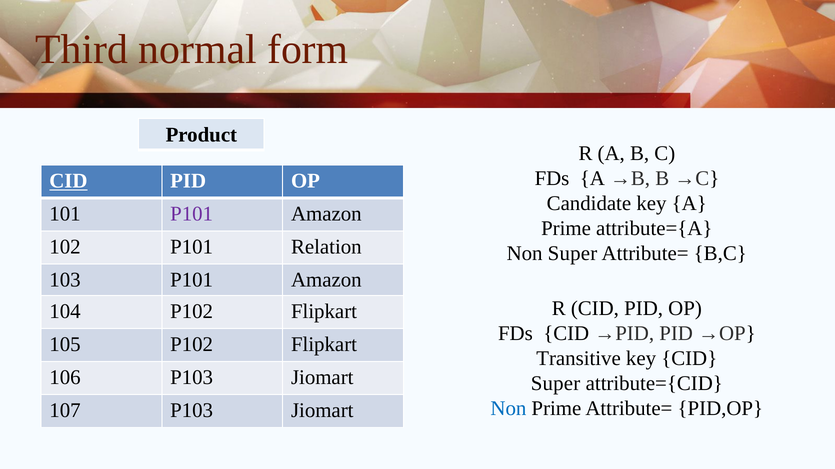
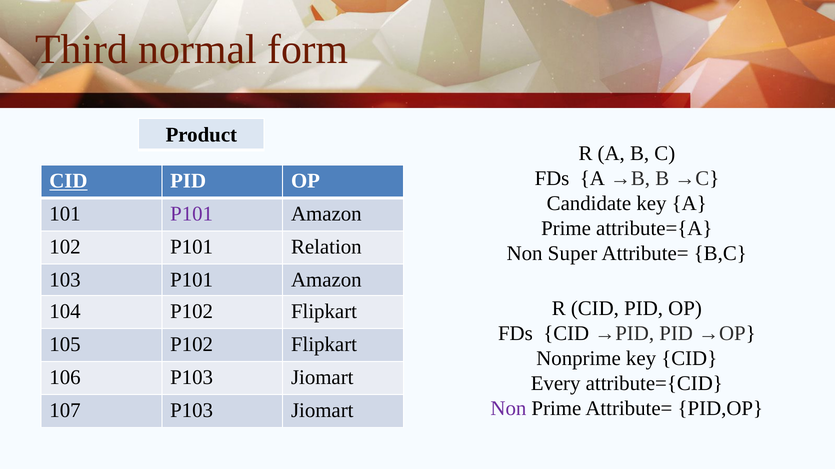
Transitive: Transitive -> Nonprime
Super at (556, 384): Super -> Every
Non at (508, 409) colour: blue -> purple
